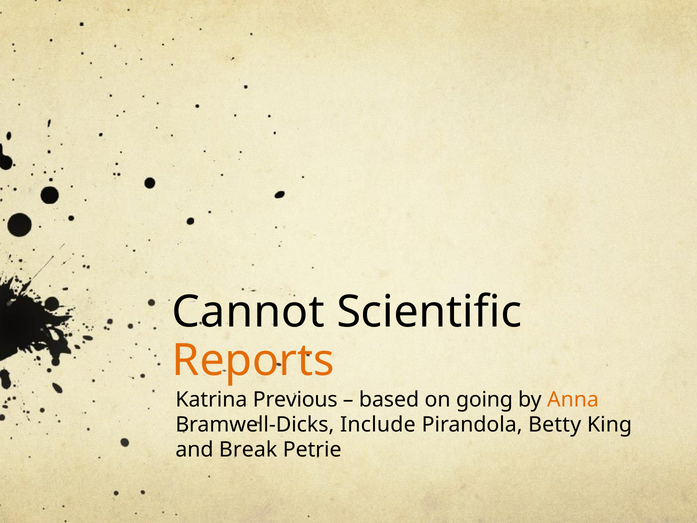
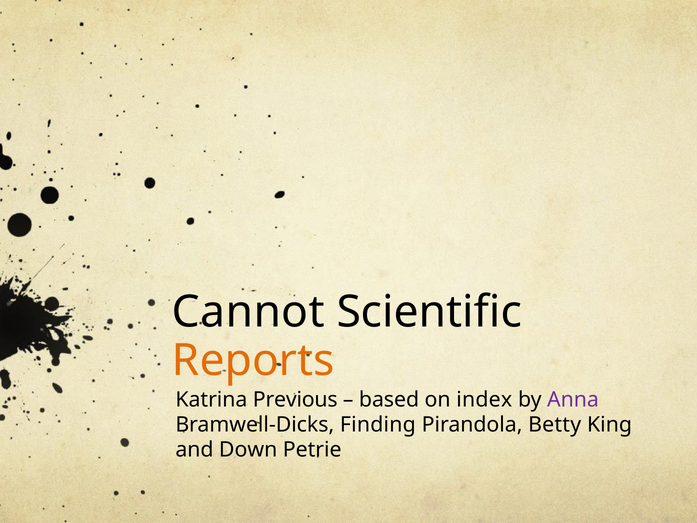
going: going -> index
Anna colour: orange -> purple
Include: Include -> Finding
Break: Break -> Down
